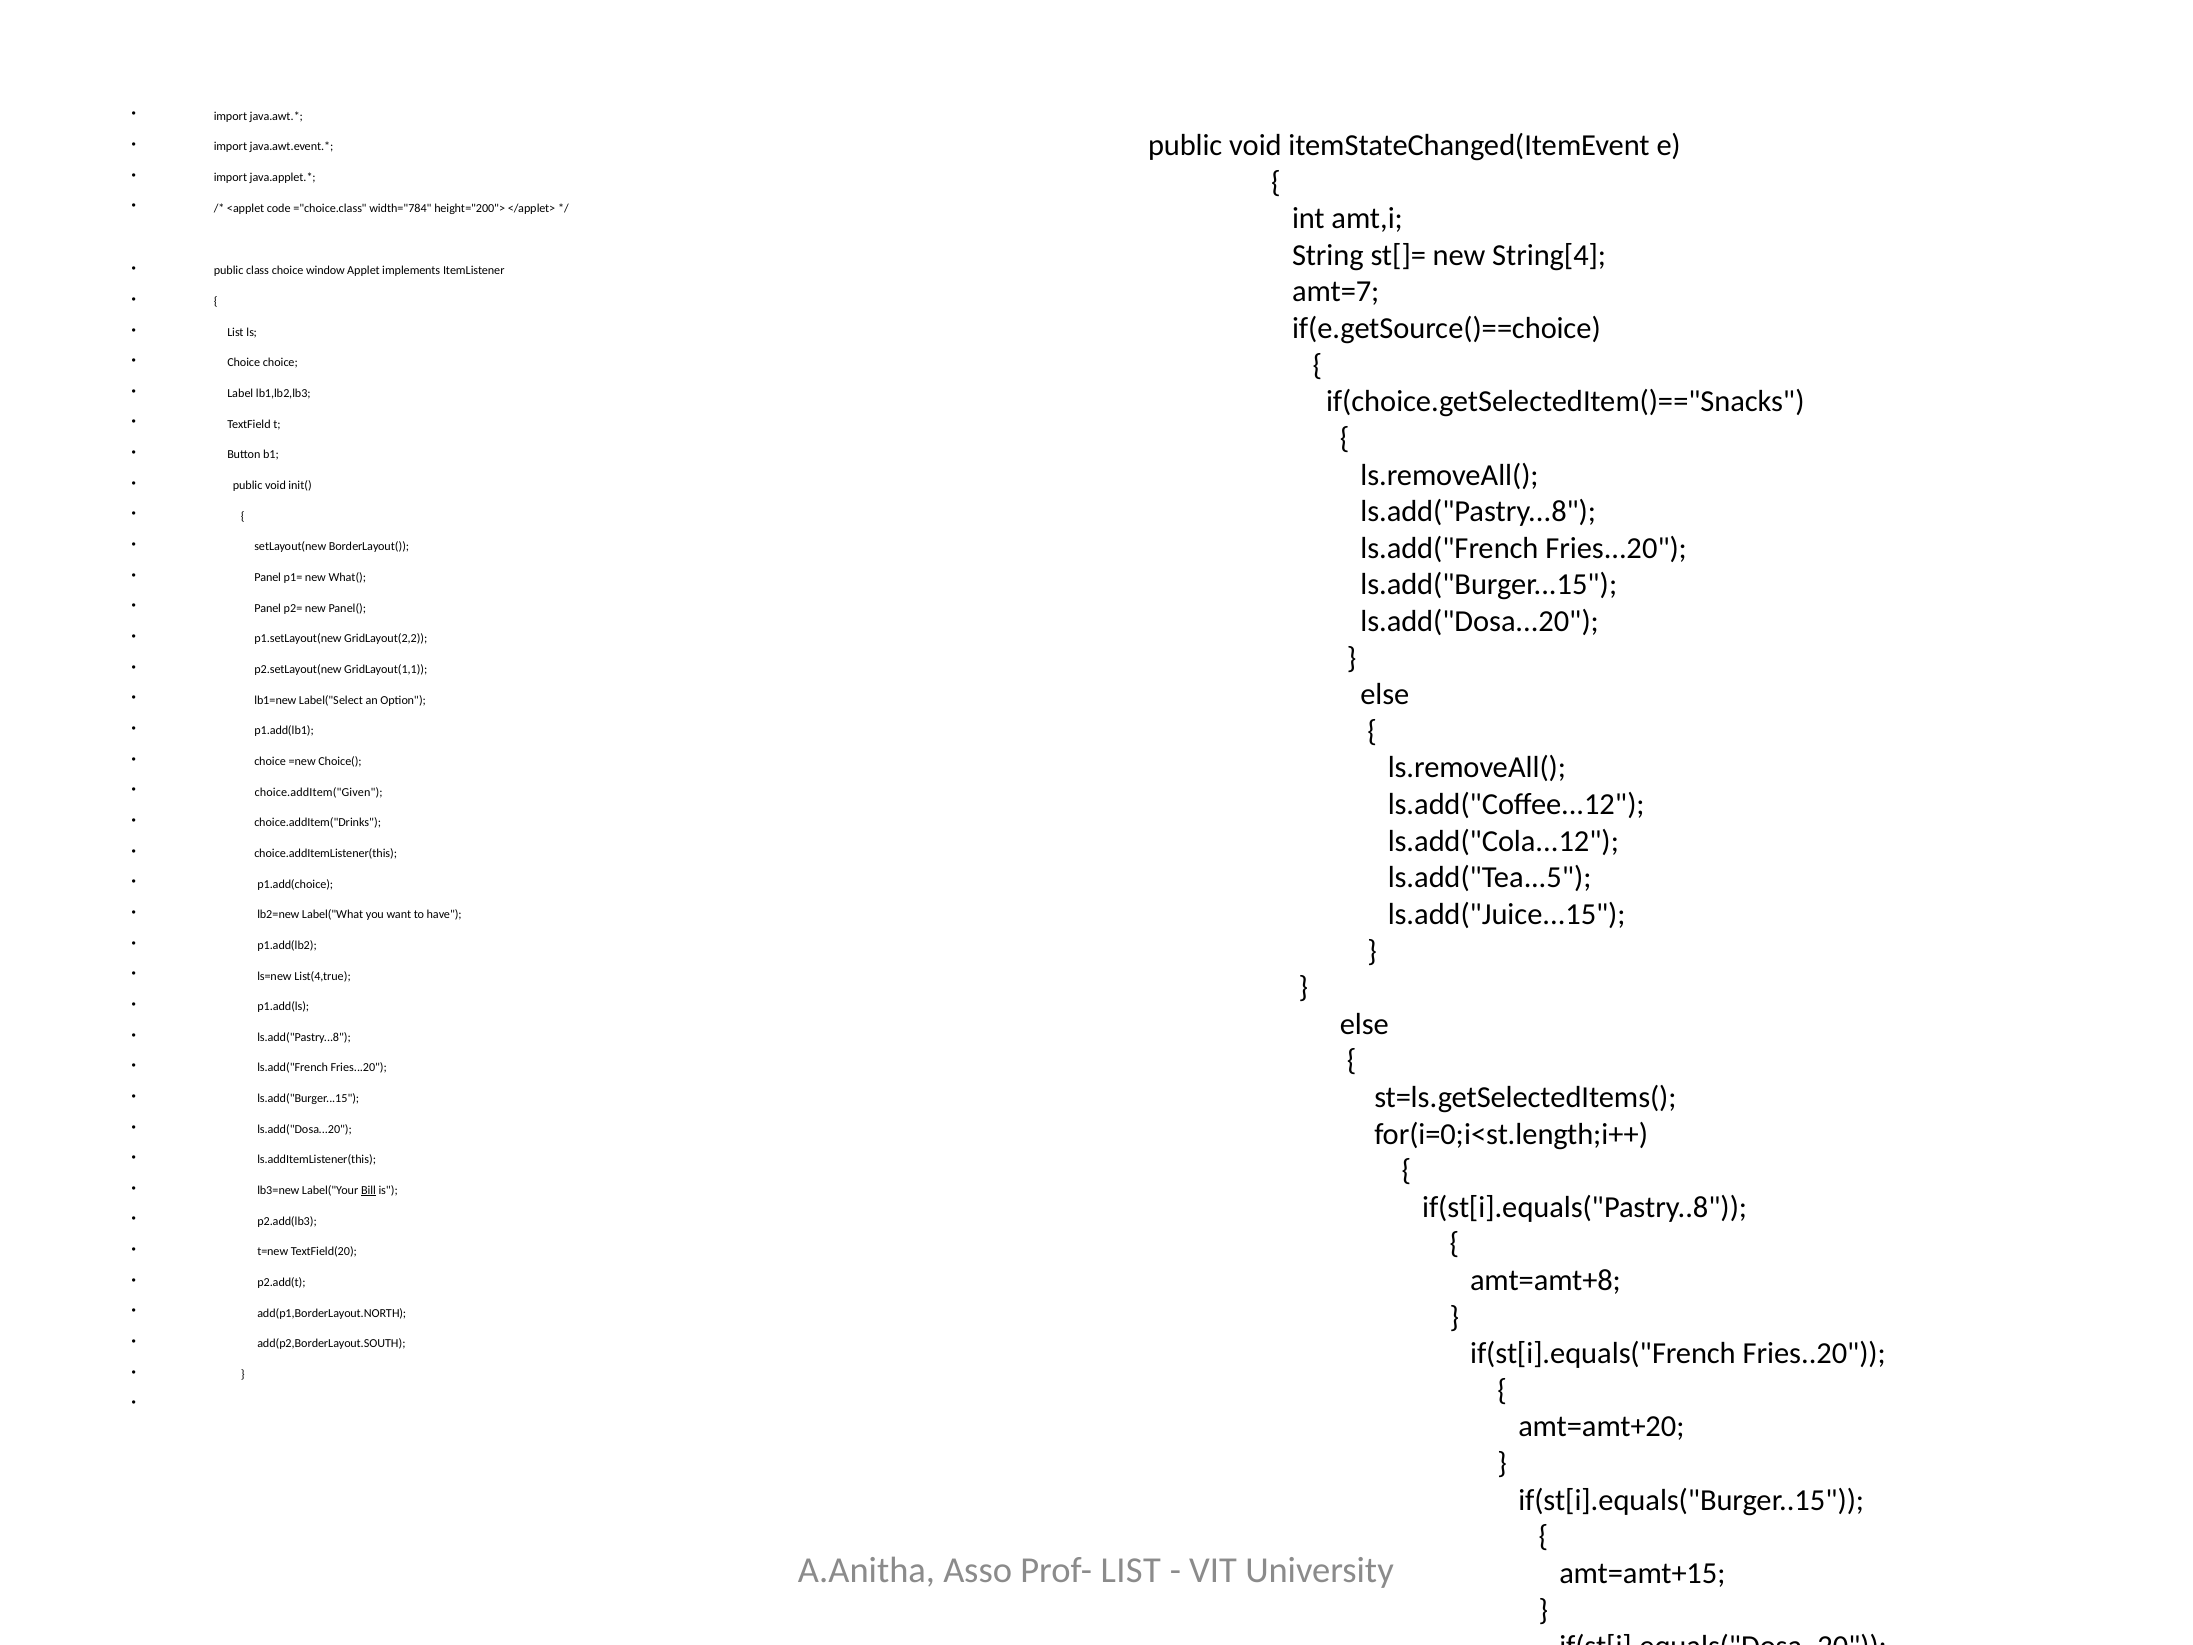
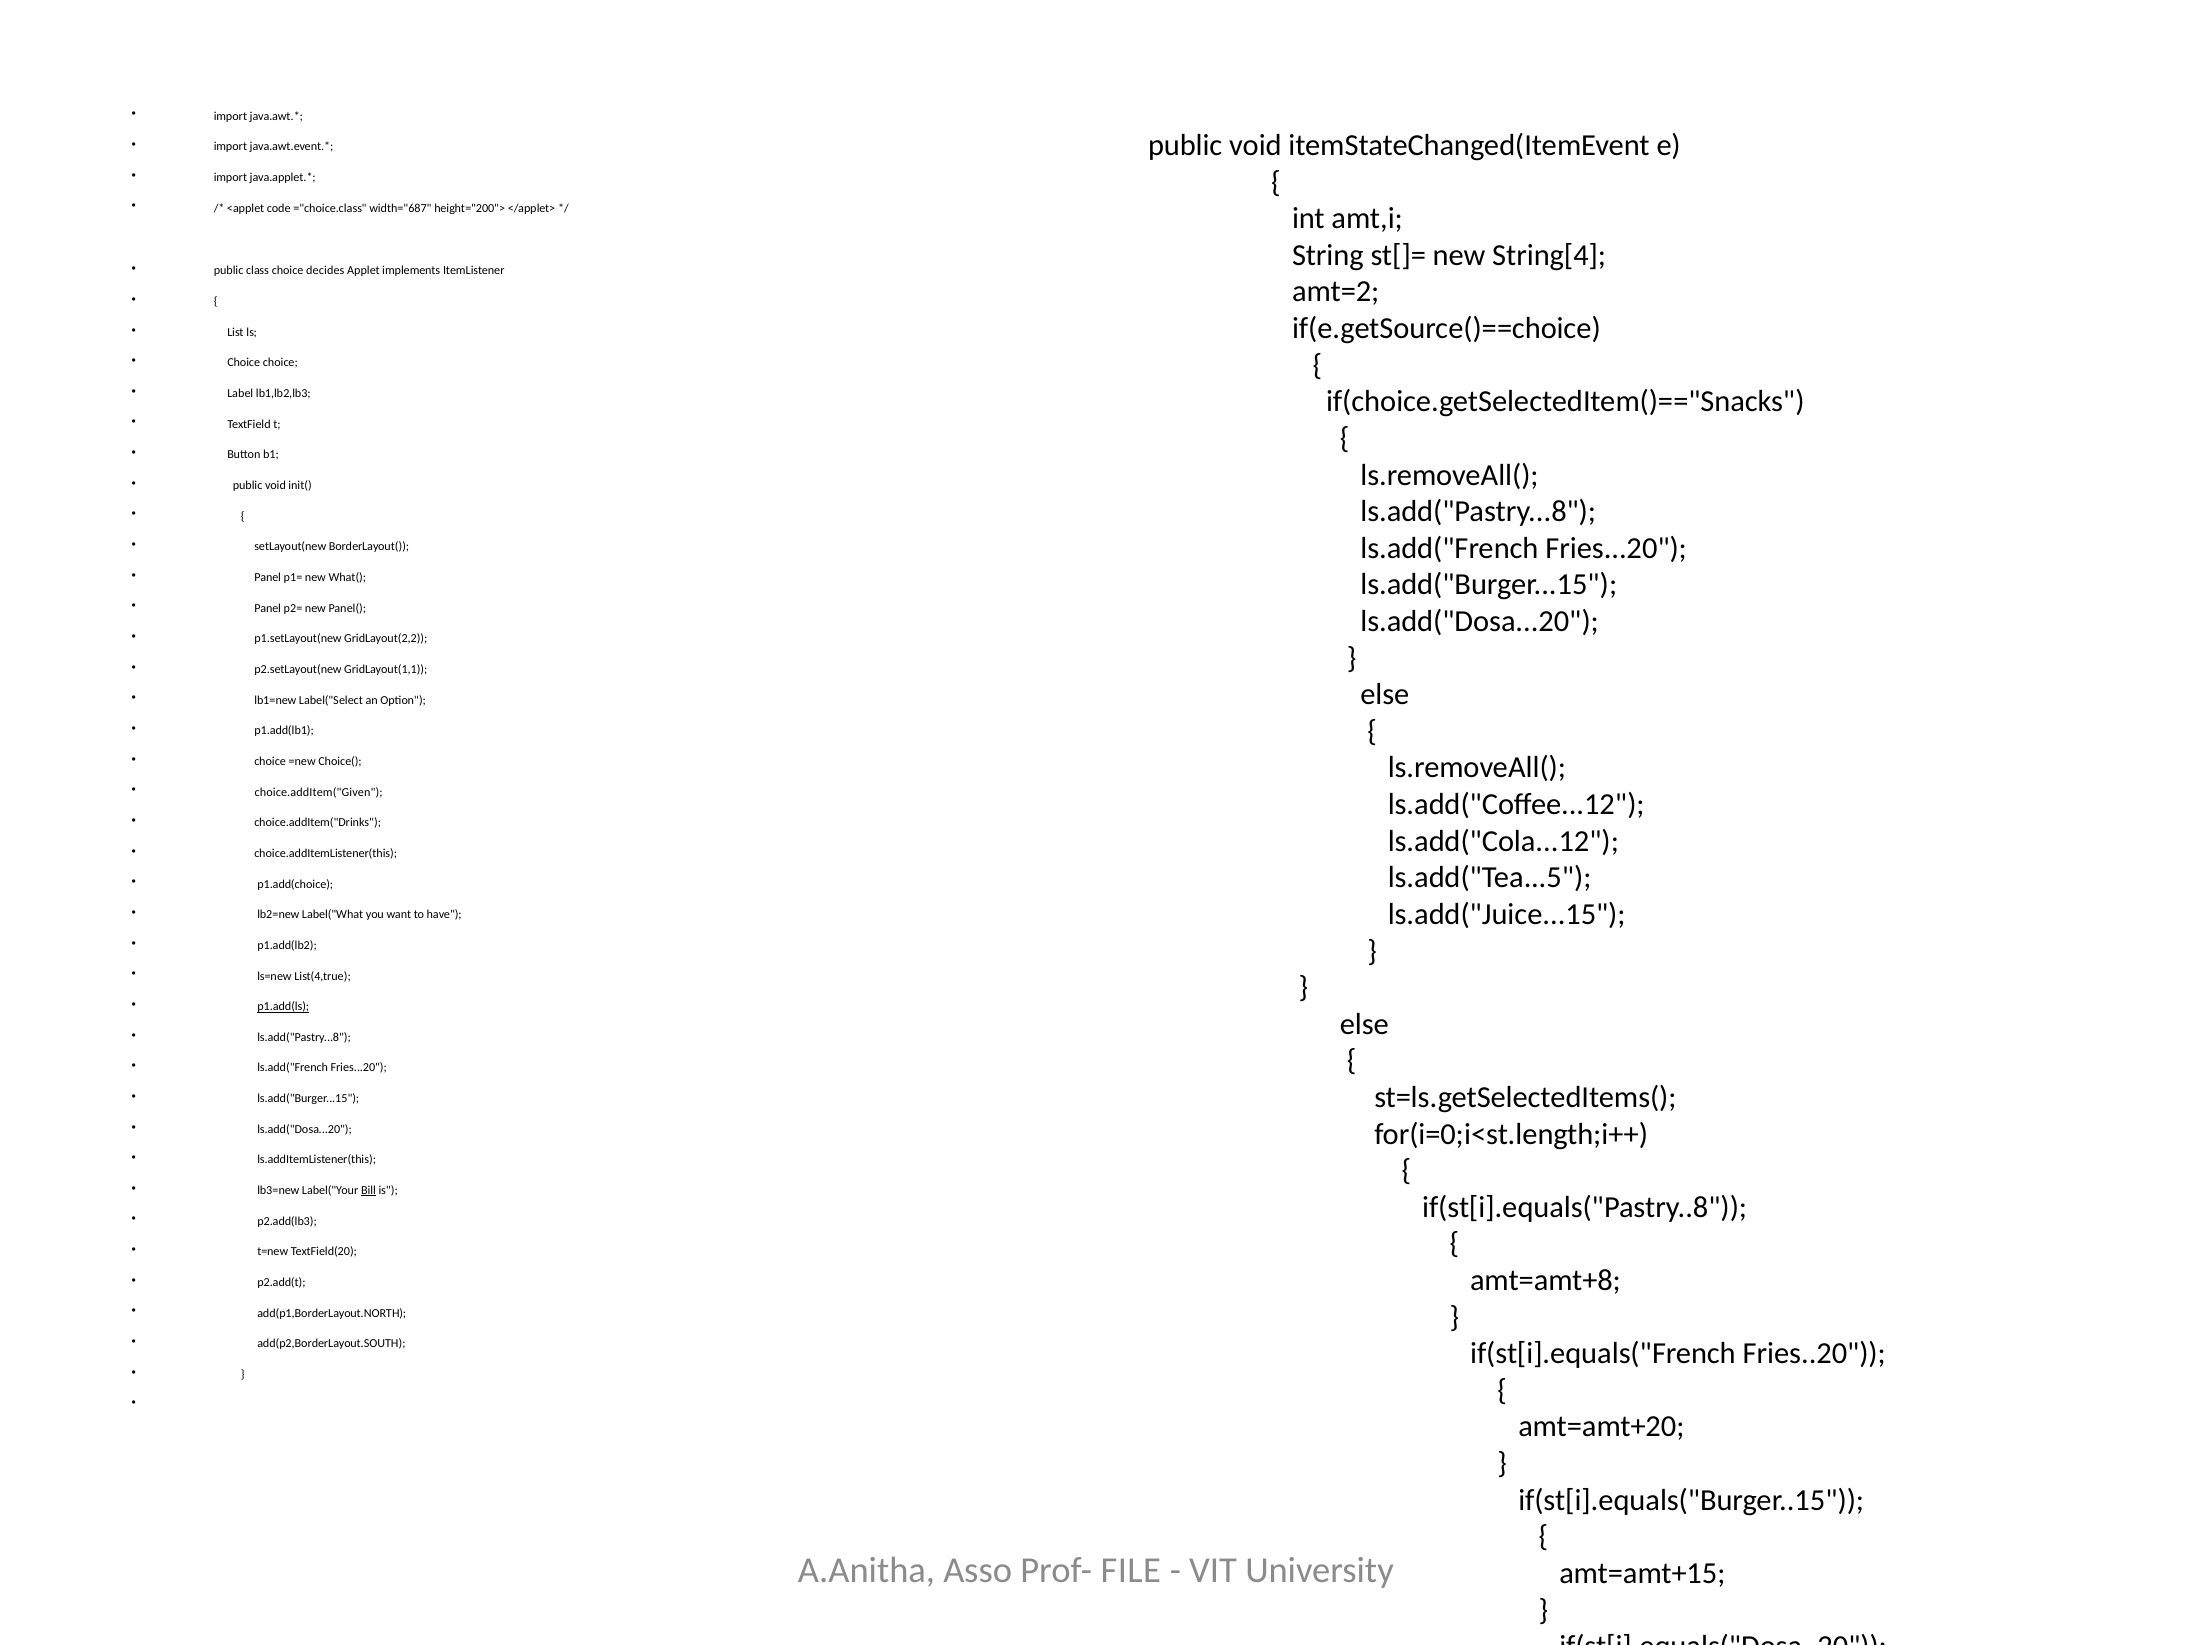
width="784: width="784 -> width="687
window: window -> decides
amt=7: amt=7 -> amt=2
p1.add(ls underline: none -> present
Prof- LIST: LIST -> FILE
